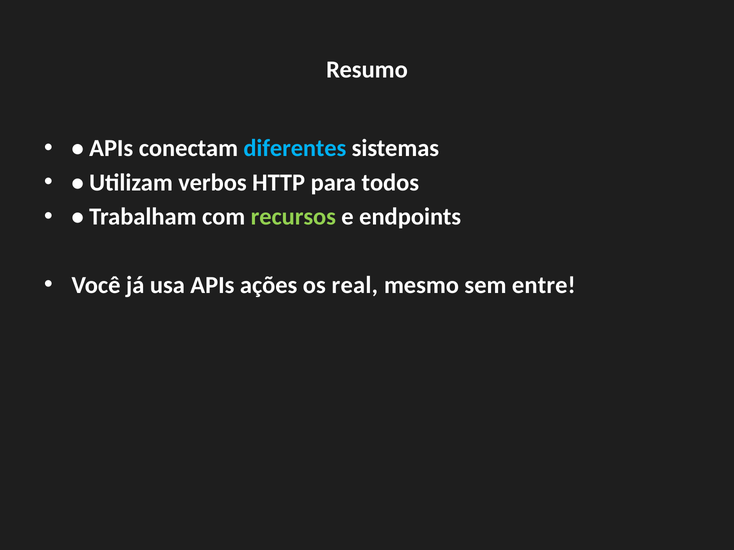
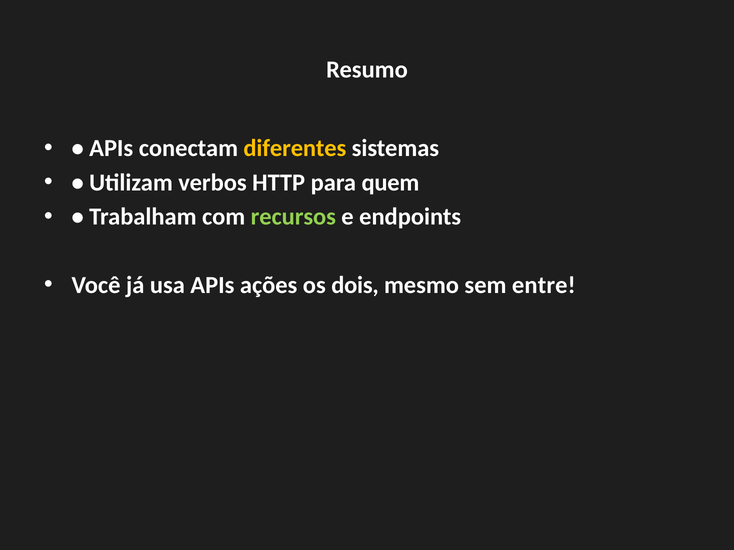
diferentes colour: light blue -> yellow
todos: todos -> quem
real: real -> dois
